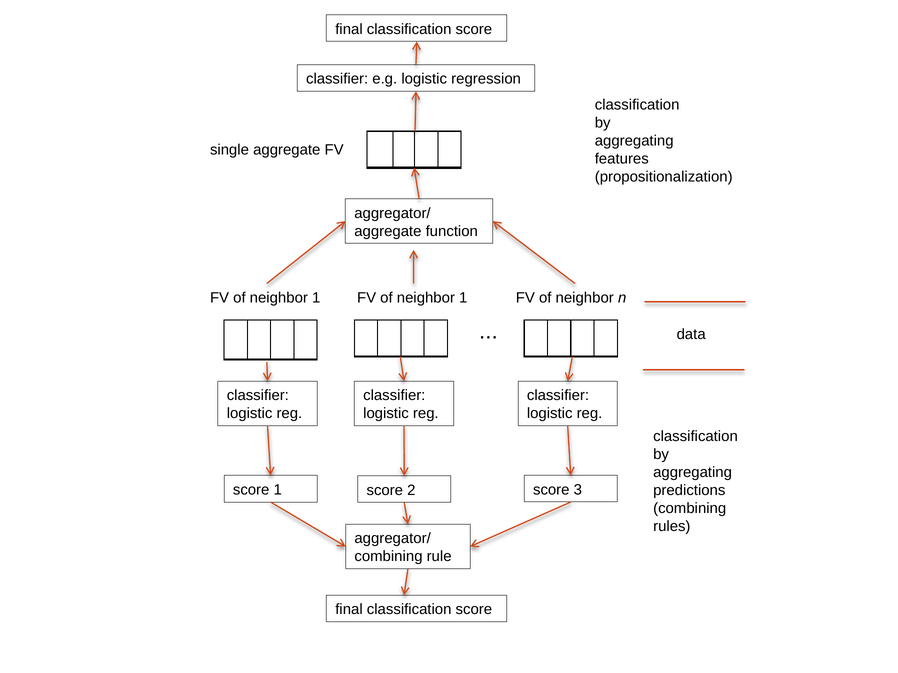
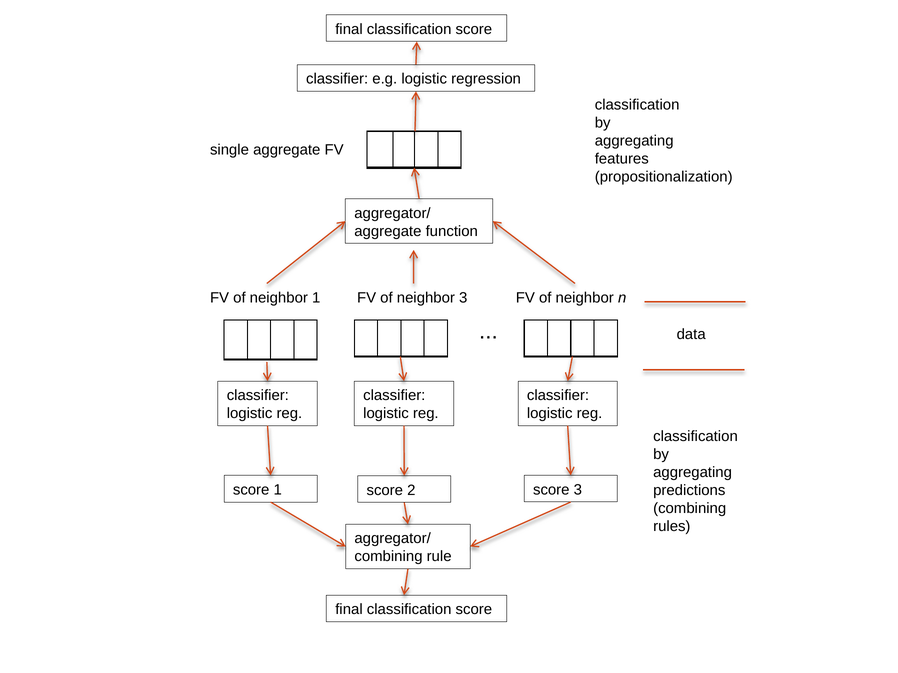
1 at (463, 298): 1 -> 3
